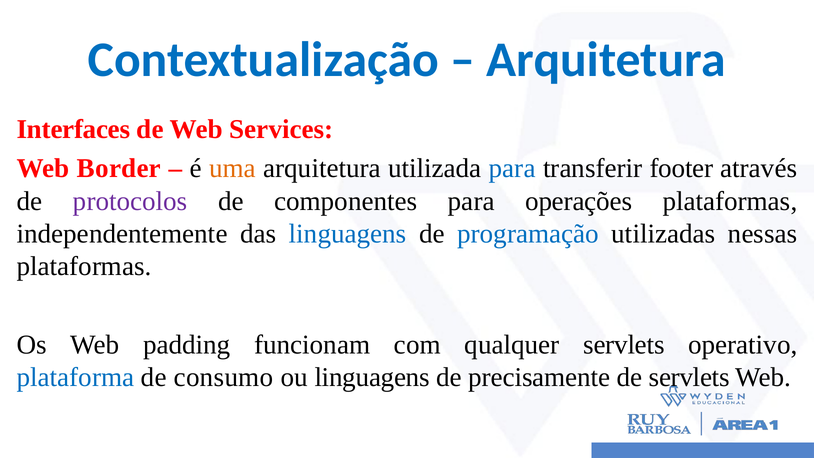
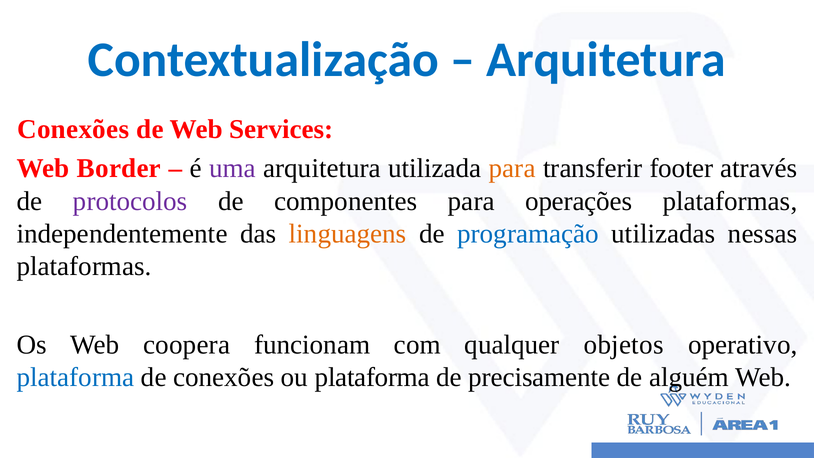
Interfaces at (73, 129): Interfaces -> Conexões
uma colour: orange -> purple
para at (512, 168) colour: blue -> orange
linguagens at (348, 234) colour: blue -> orange
padding: padding -> coopera
qualquer servlets: servlets -> objetos
de consumo: consumo -> conexões
ou linguagens: linguagens -> plataforma
de servlets: servlets -> alguém
